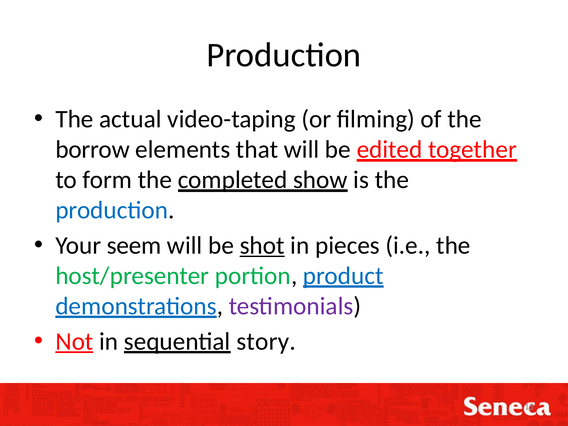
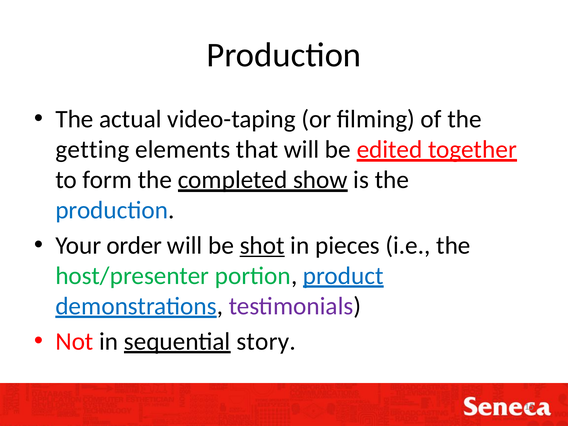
borrow: borrow -> getting
seem: seem -> order
Not underline: present -> none
